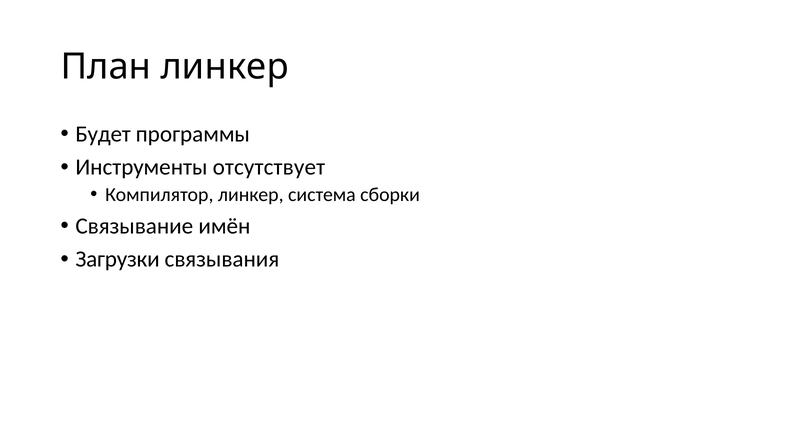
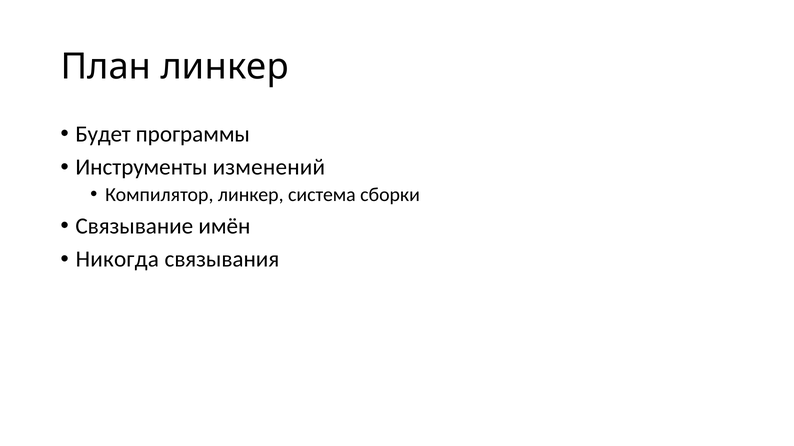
отсутствует: отсутствует -> изменений
Загрузки: Загрузки -> Никогда
